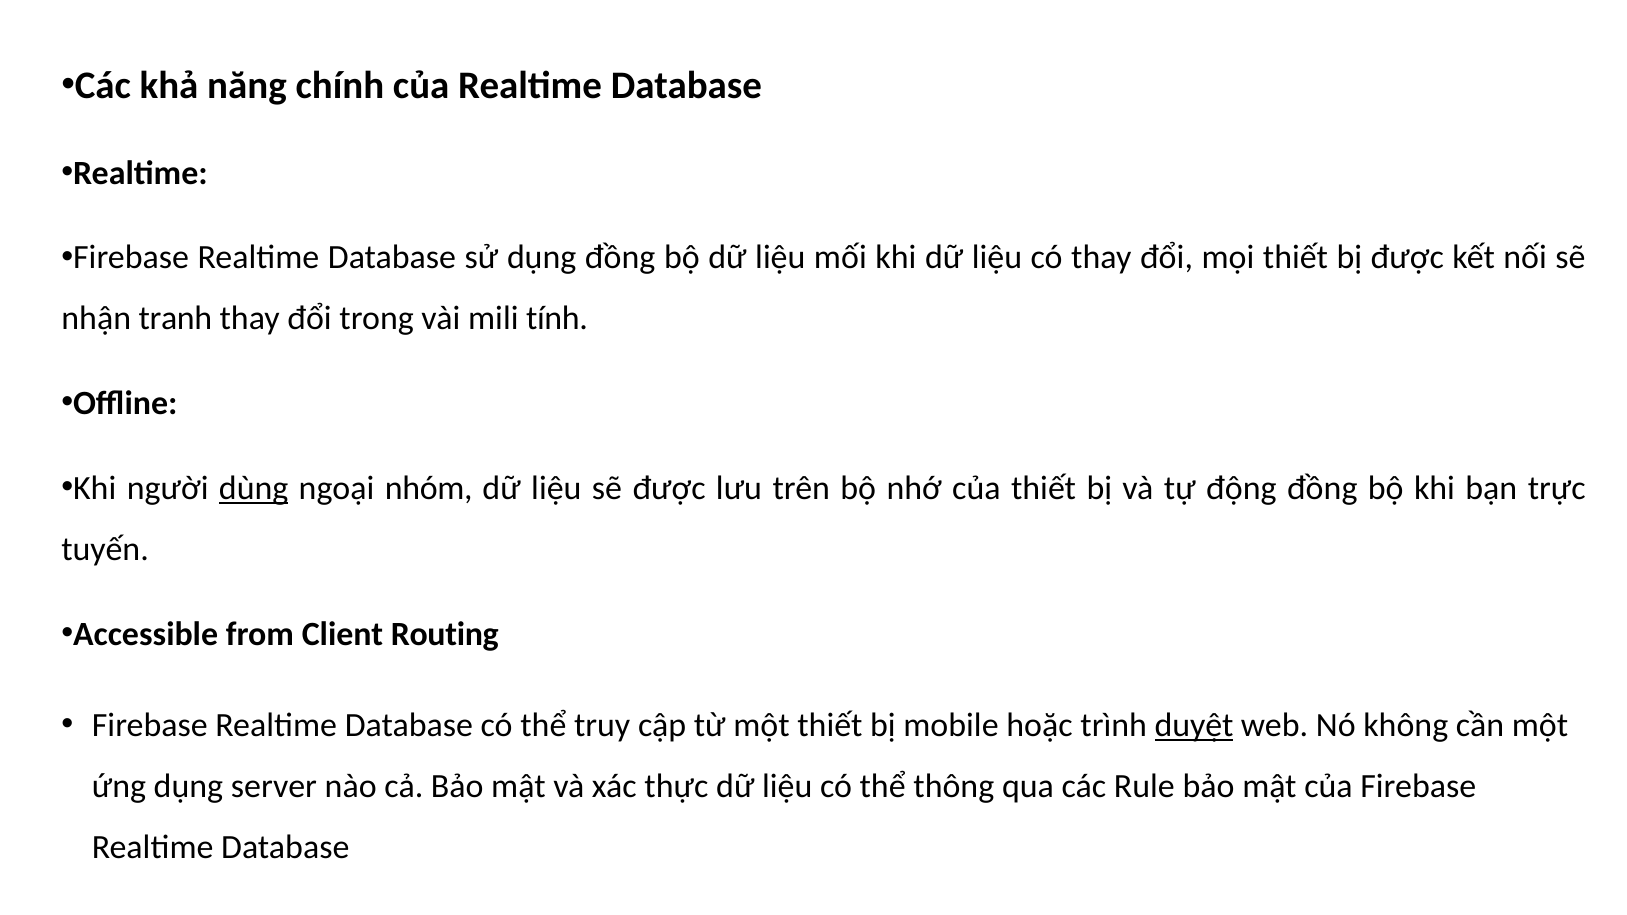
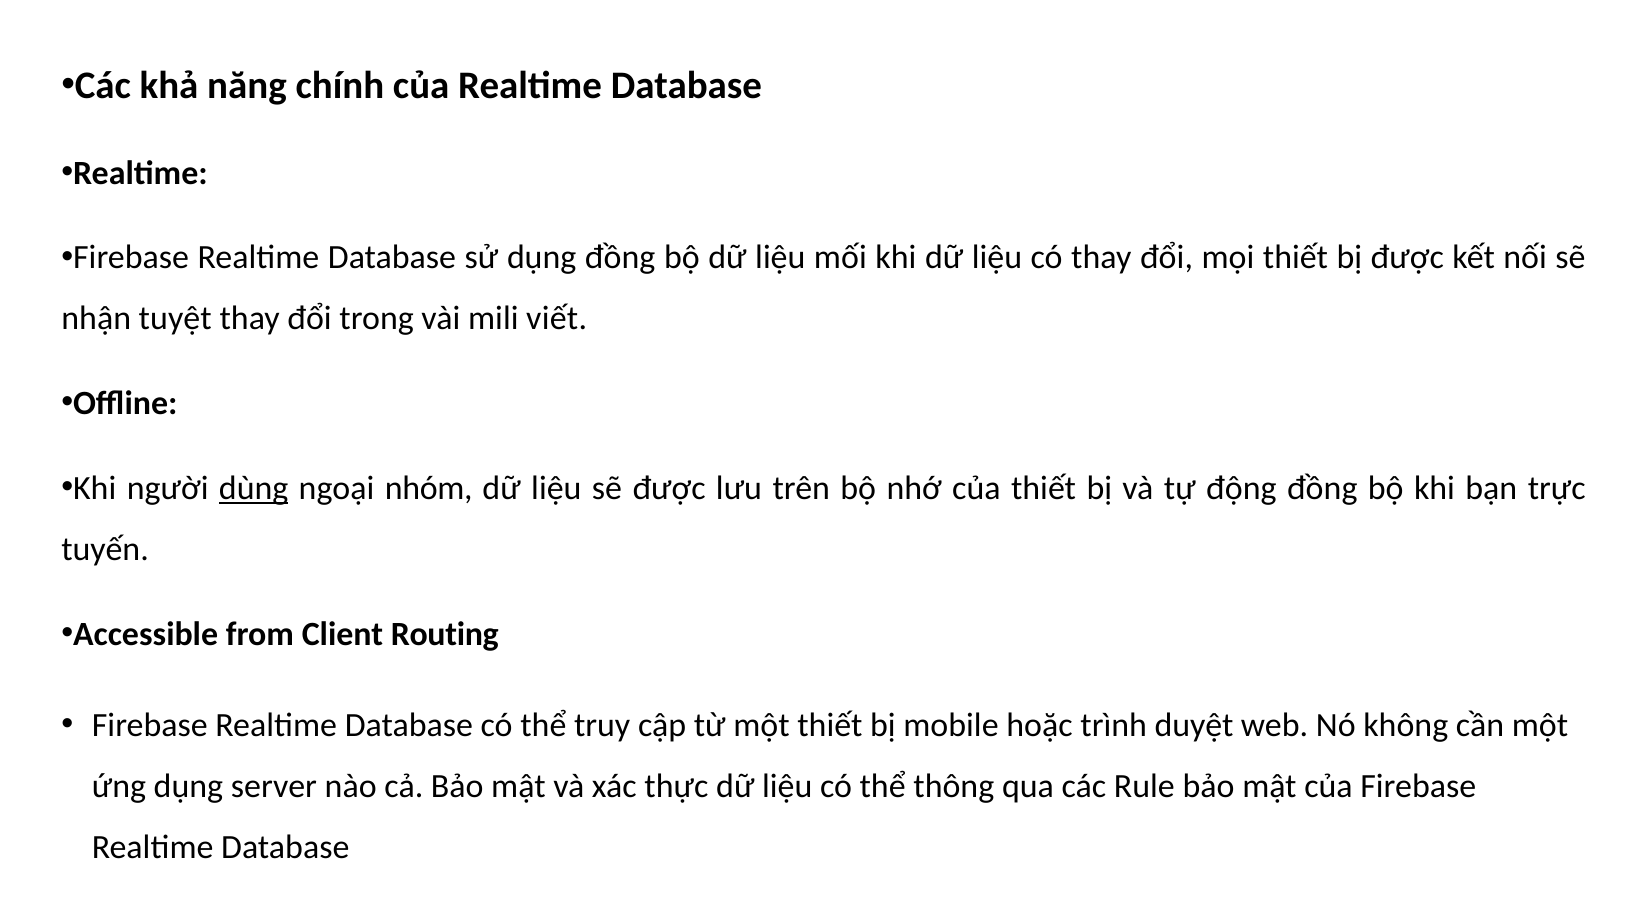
tranh: tranh -> tuyệt
tính: tính -> viết
duyệt underline: present -> none
